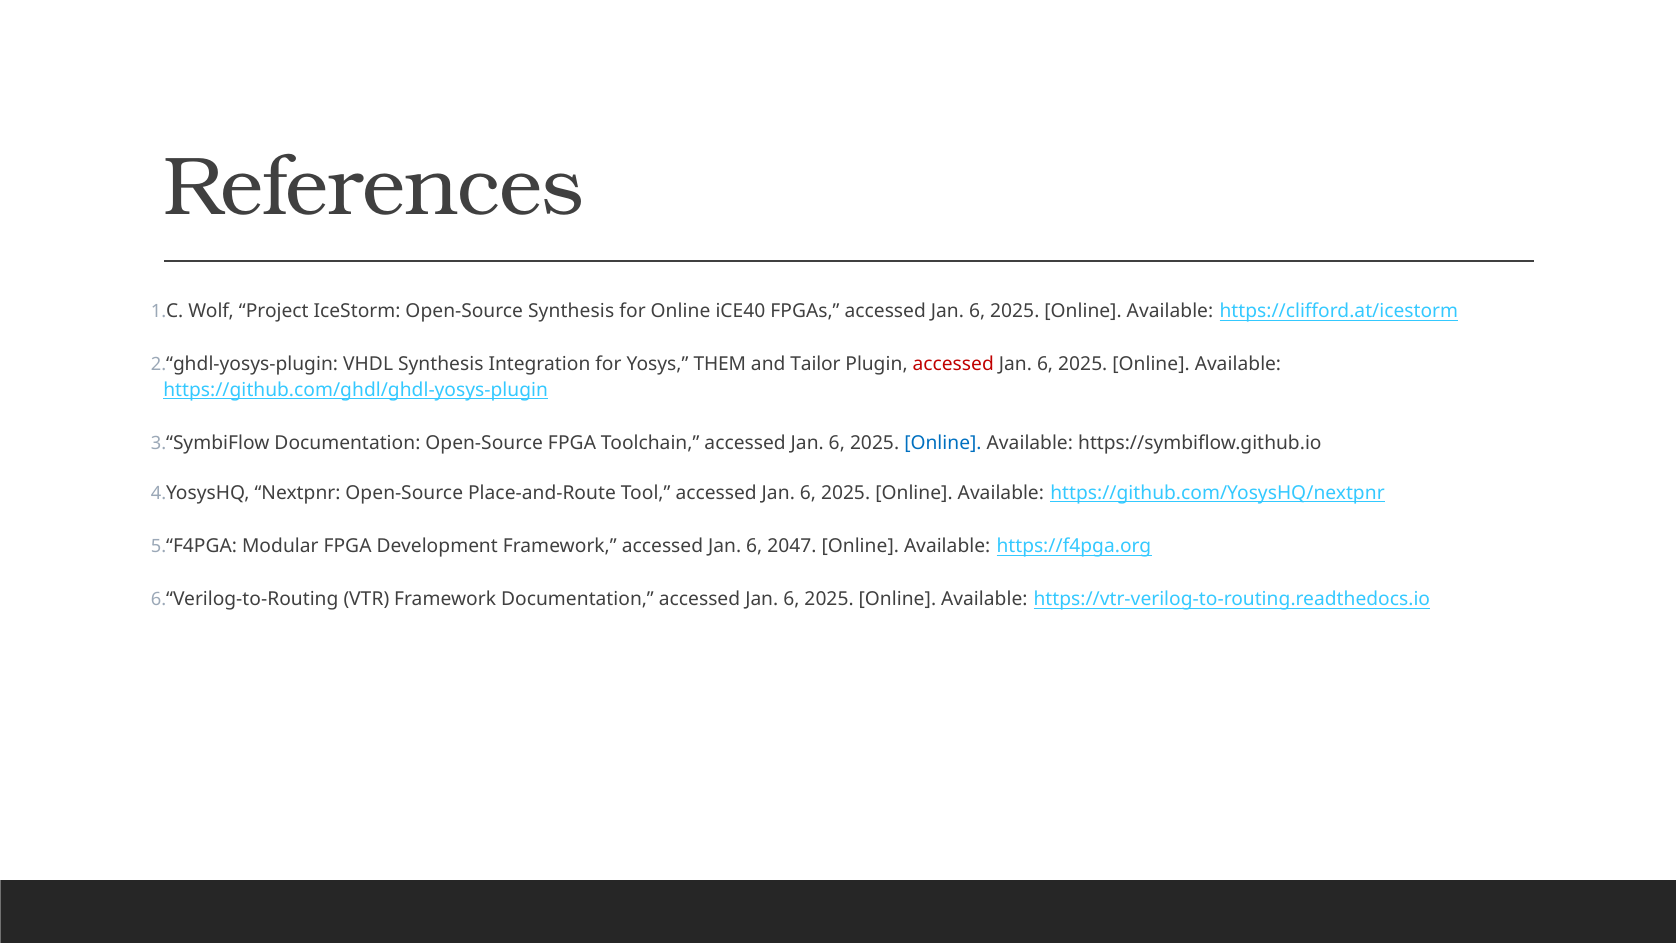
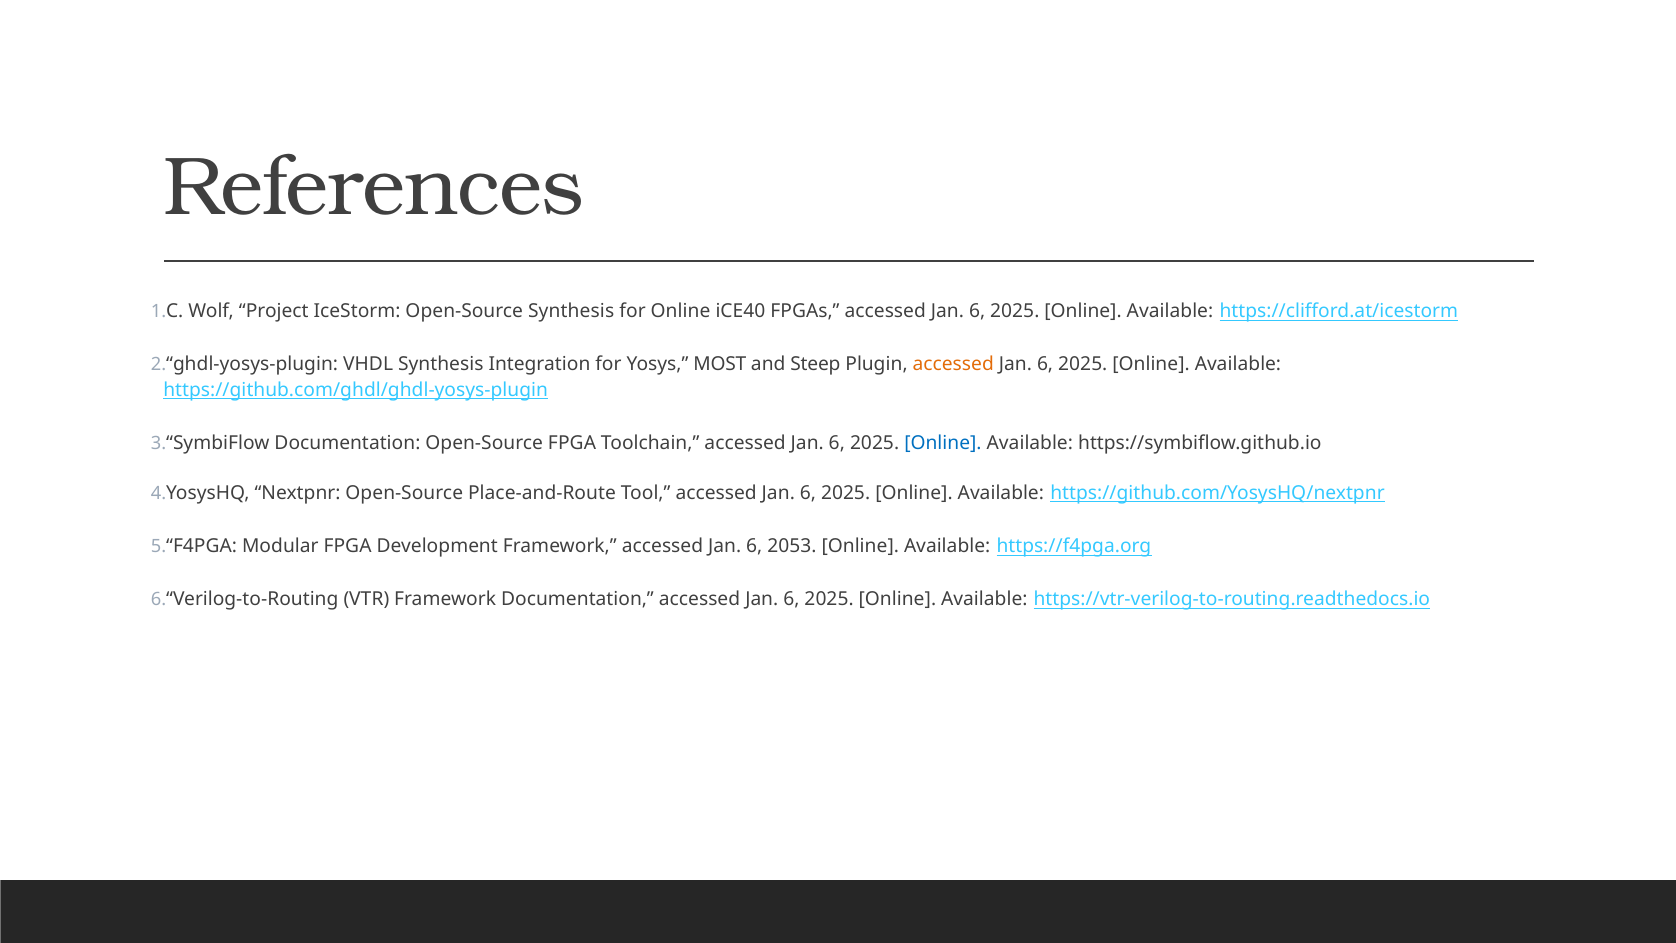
THEM: THEM -> MOST
Tailor: Tailor -> Steep
accessed at (953, 364) colour: red -> orange
2047: 2047 -> 2053
